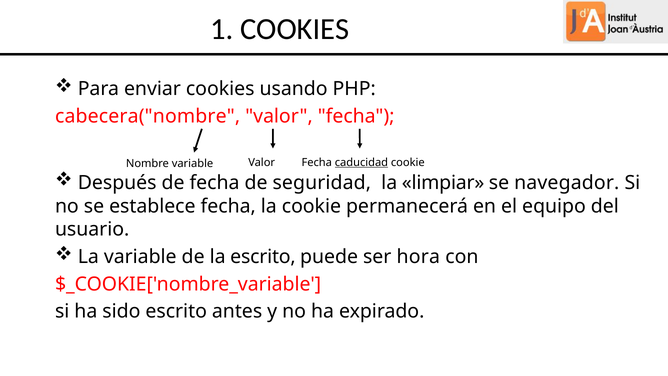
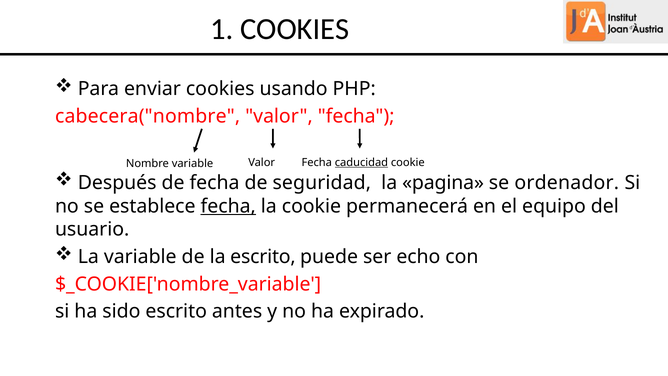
limpiar: limpiar -> pagina
navegador: navegador -> ordenador
fecha at (228, 206) underline: none -> present
hora: hora -> echo
